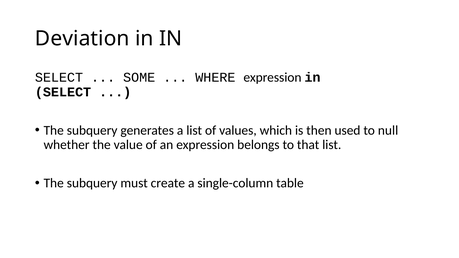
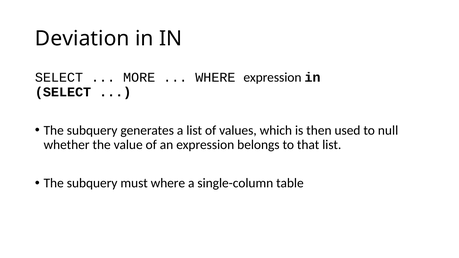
SOME: SOME -> MORE
must create: create -> where
